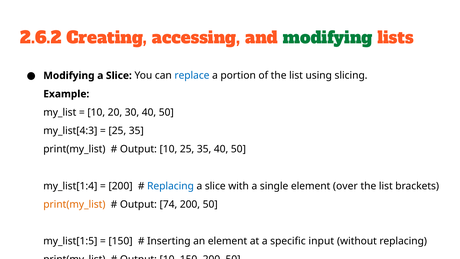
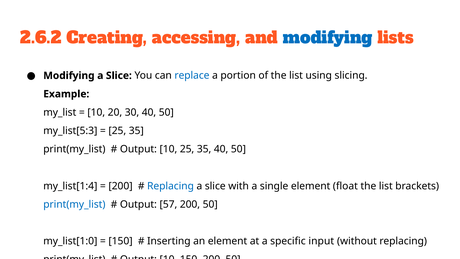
modifying at (328, 38) colour: green -> blue
my_list[4:3: my_list[4:3 -> my_list[5:3
over: over -> float
print(my_list at (74, 204) colour: orange -> blue
74: 74 -> 57
my_list[1:5: my_list[1:5 -> my_list[1:0
